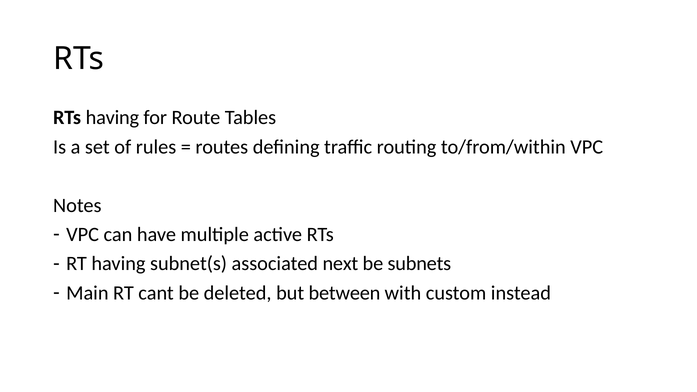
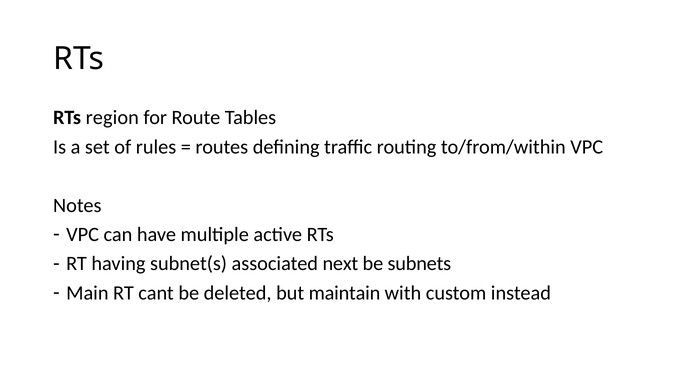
RTs having: having -> region
between: between -> maintain
